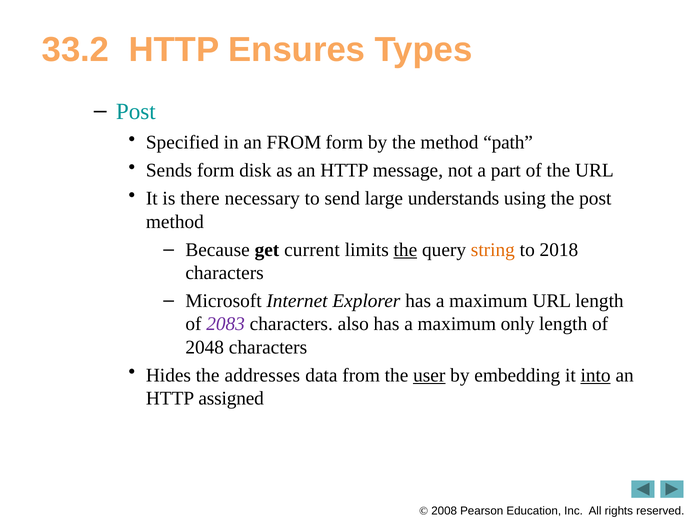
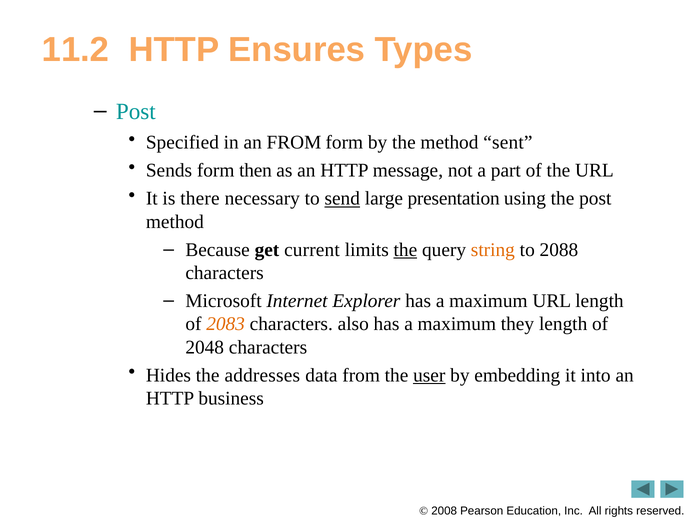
33.2: 33.2 -> 11.2
path: path -> sent
disk: disk -> then
send underline: none -> present
understands: understands -> presentation
2018: 2018 -> 2088
2083 colour: purple -> orange
only: only -> they
into underline: present -> none
assigned: assigned -> business
